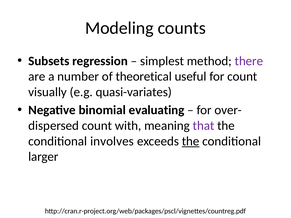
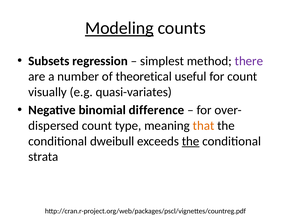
Modeling underline: none -> present
evaluating: evaluating -> difference
with: with -> type
that colour: purple -> orange
involves: involves -> dweibull
larger: larger -> strata
